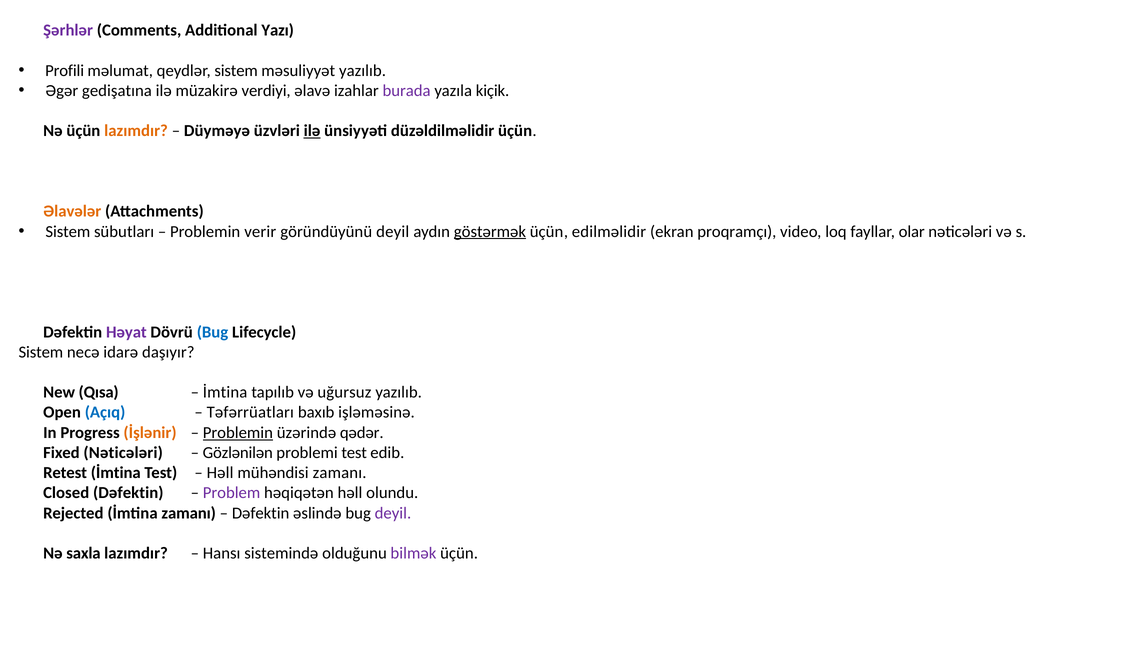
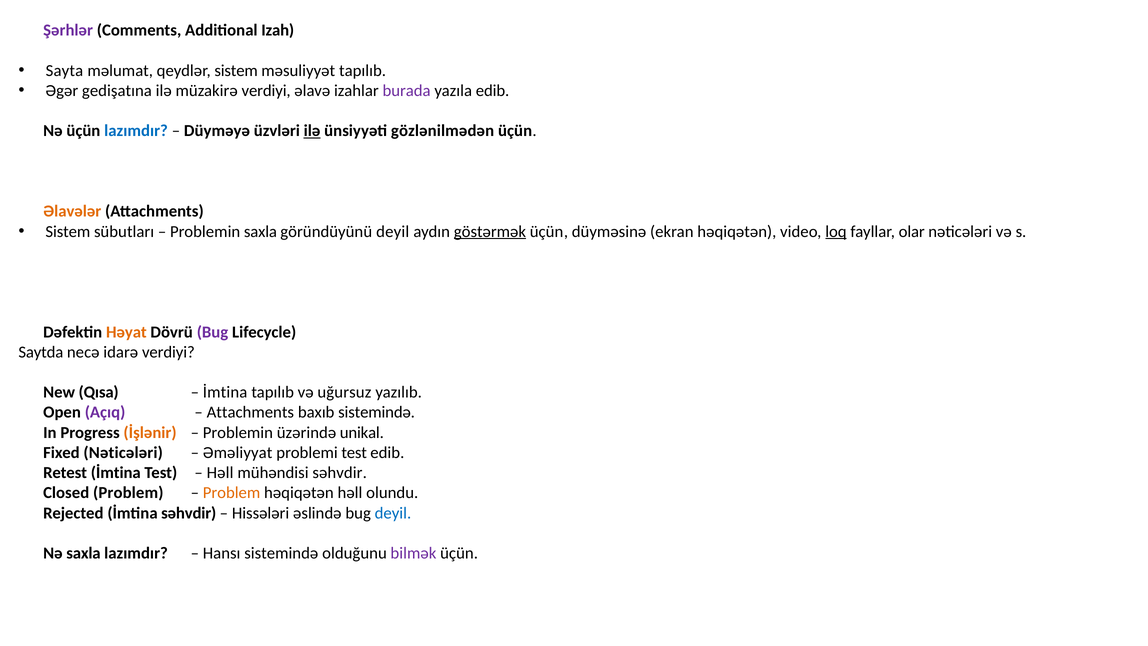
Yazı: Yazı -> Izah
Profili: Profili -> Sayta
məsuliyyət yazılıb: yazılıb -> tapılıb
yazıla kiçik: kiçik -> edib
lazımdır at (136, 131) colour: orange -> blue
düzəldilməlidir: düzəldilməlidir -> gözlənilmədən
Problemin verir: verir -> saxla
edilməlidir: edilməlidir -> düyməsinə
ekran proqramçı: proqramçı -> həqiqətən
loq underline: none -> present
Həyat colour: purple -> orange
Bug at (212, 332) colour: blue -> purple
Sistem at (41, 352): Sistem -> Saytda
idarə daşıyır: daşıyır -> verdiyi
Açıq colour: blue -> purple
Təfərrüatları at (250, 412): Təfərrüatları -> Attachments
baxıb işləməsinə: işləməsinə -> sistemində
Problemin at (238, 432) underline: present -> none
qədər: qədər -> unikal
Gözlənilən: Gözlənilən -> Əməliyyat
mühəndisi zamanı: zamanı -> səhvdir
Dəfektin at (128, 493): Dəfektin -> Problem
Problem at (232, 493) colour: purple -> orange
İmtina zamanı: zamanı -> səhvdir
Dəfektin at (261, 513): Dəfektin -> Hissələri
deyil at (393, 513) colour: purple -> blue
